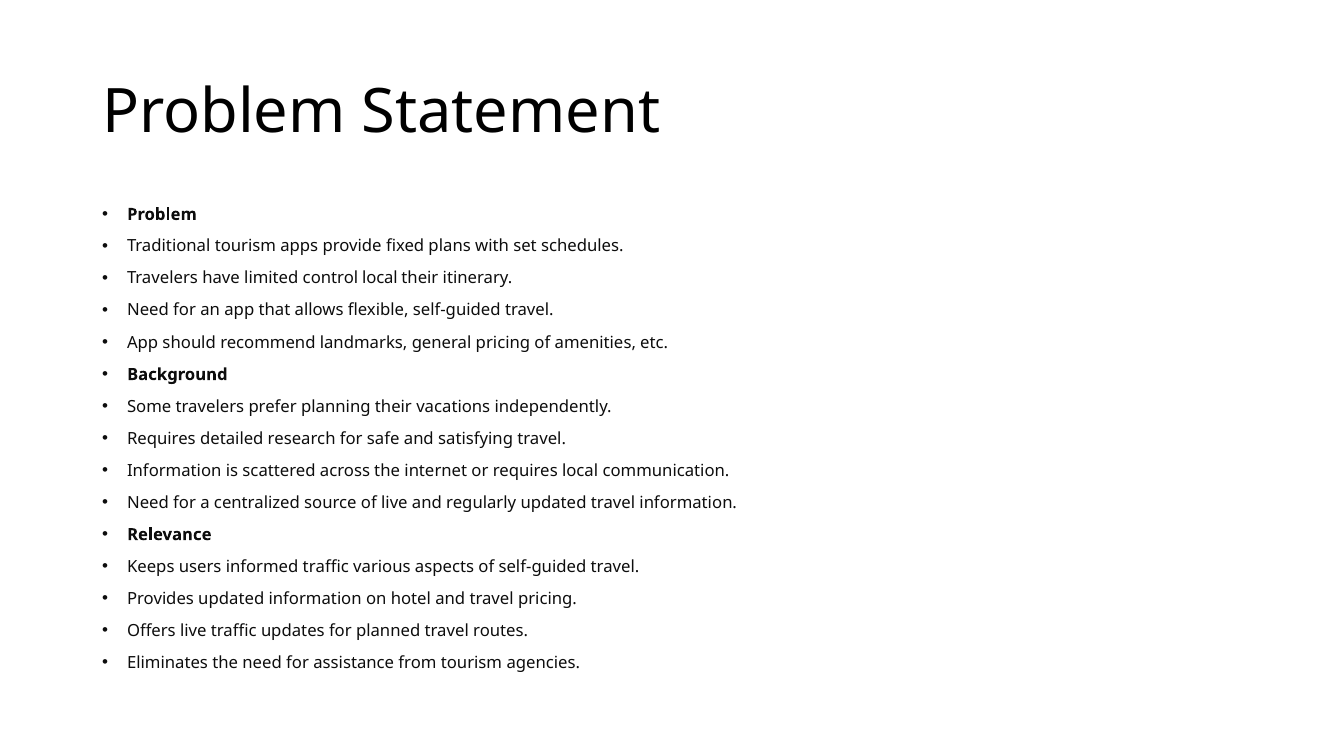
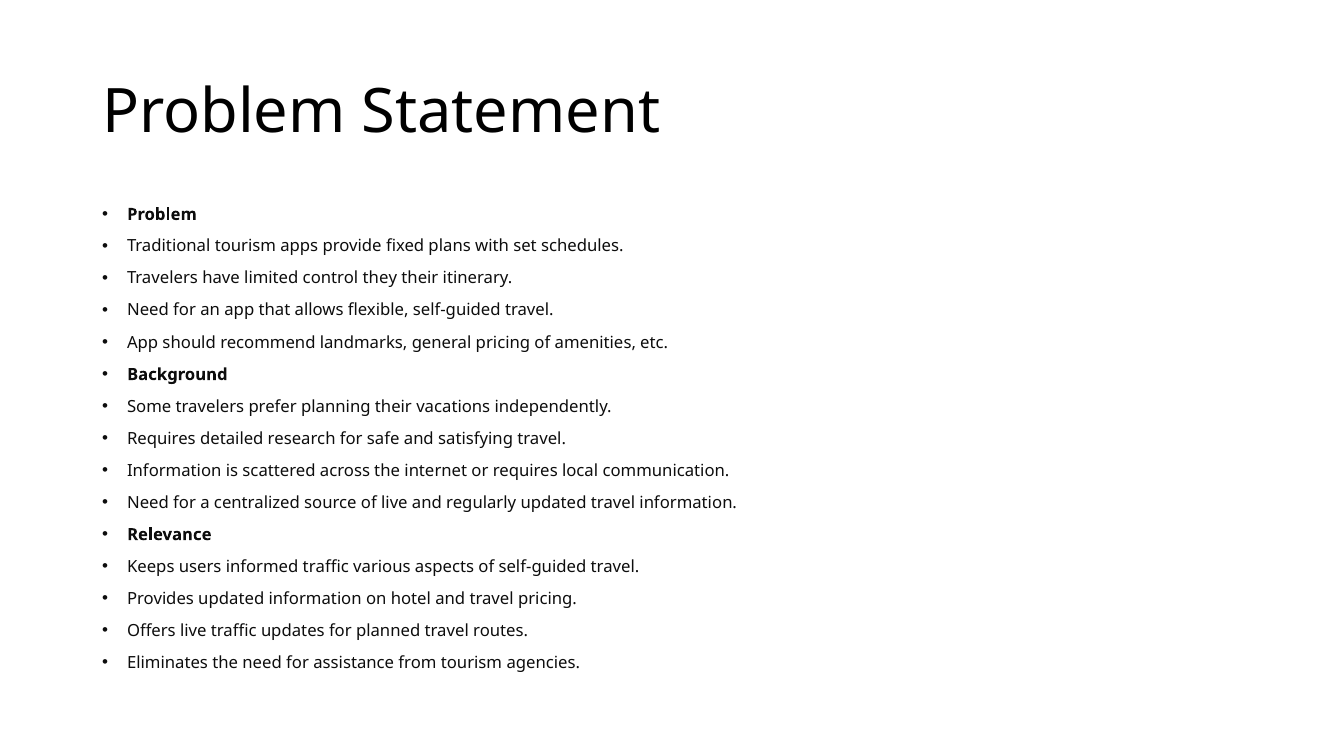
control local: local -> they
